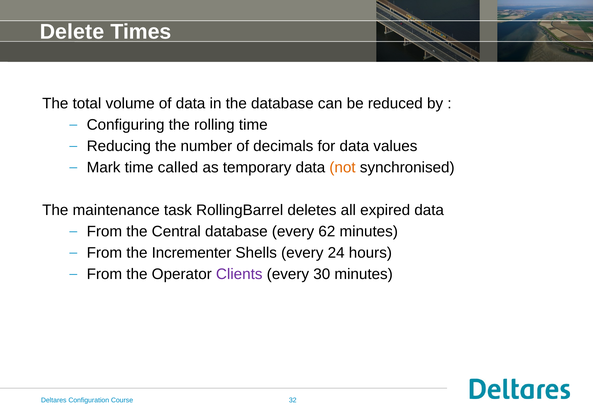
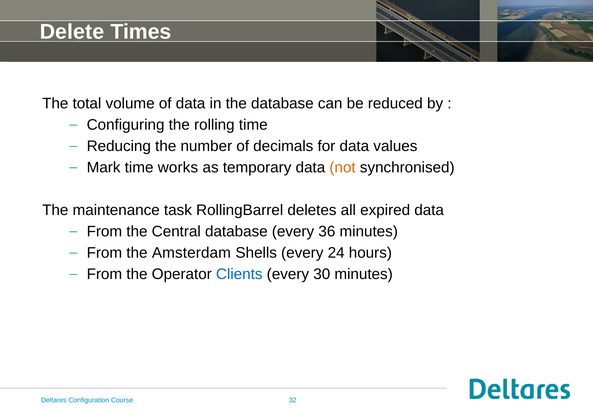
called: called -> works
62: 62 -> 36
Incrementer: Incrementer -> Amsterdam
Clients colour: purple -> blue
